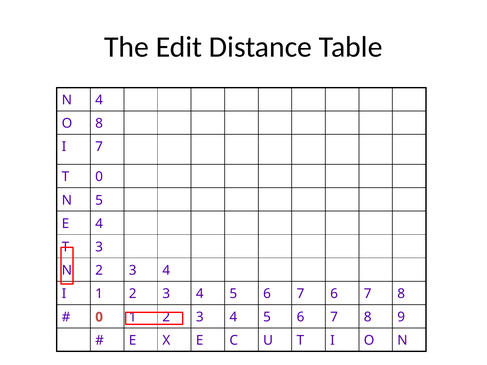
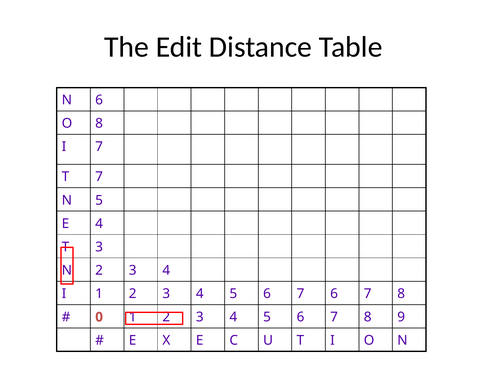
N 4: 4 -> 6
T 0: 0 -> 7
